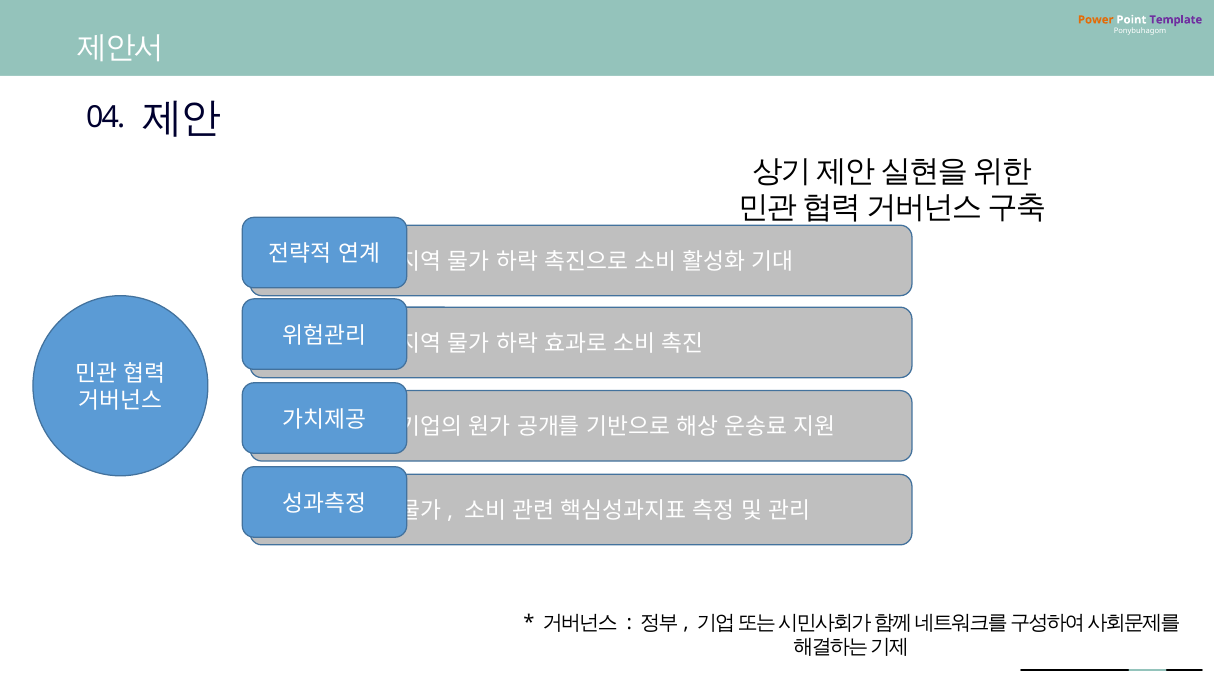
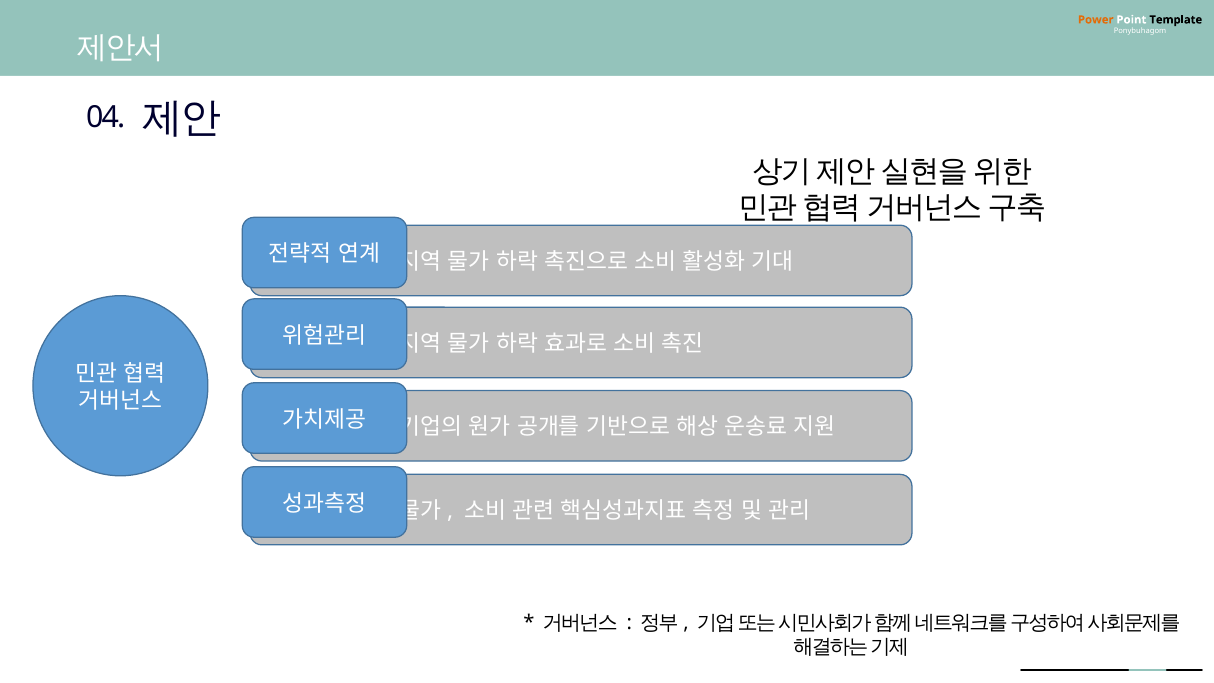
Template colour: purple -> black
